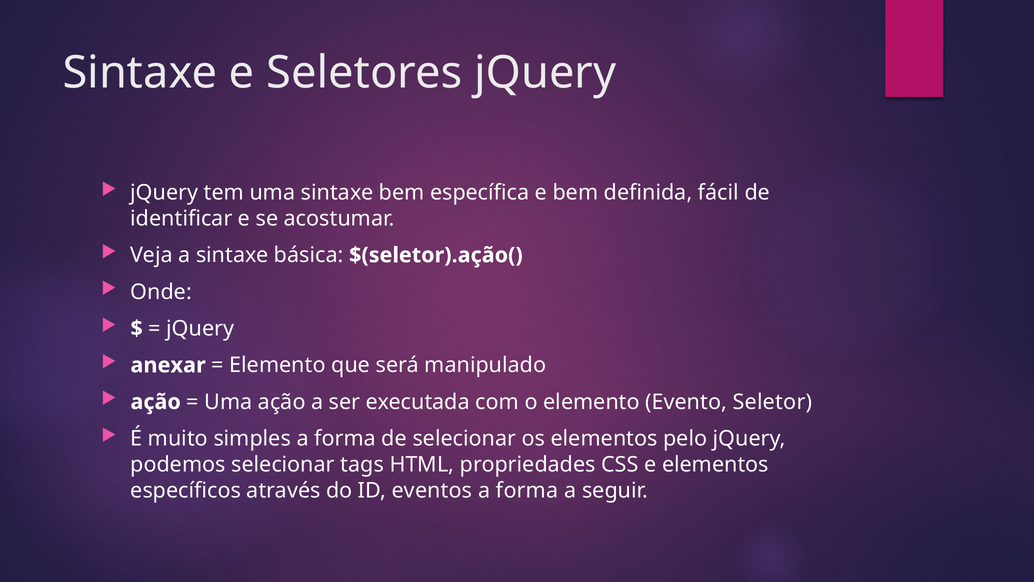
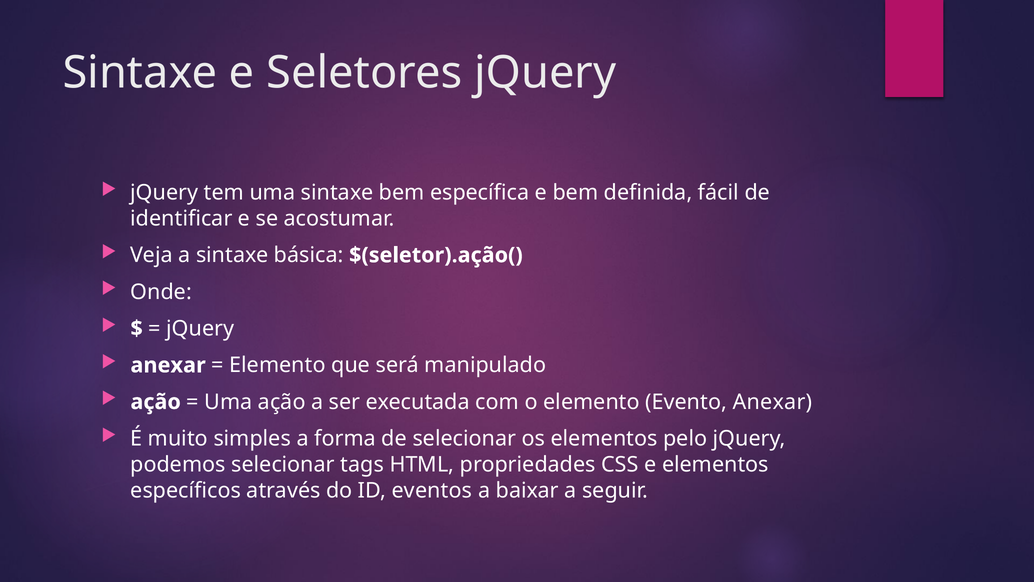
Evento Seletor: Seletor -> Anexar
forma at (527, 490): forma -> baixar
